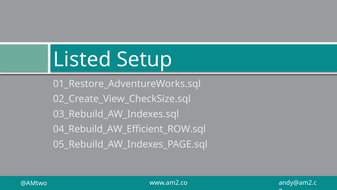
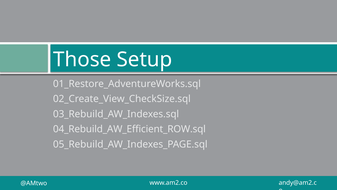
Listed: Listed -> Those
